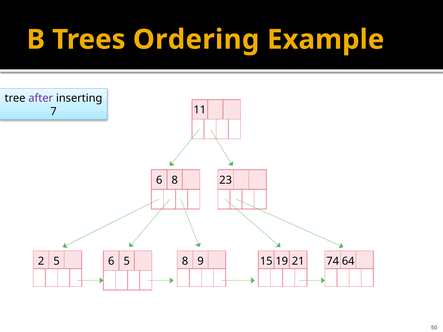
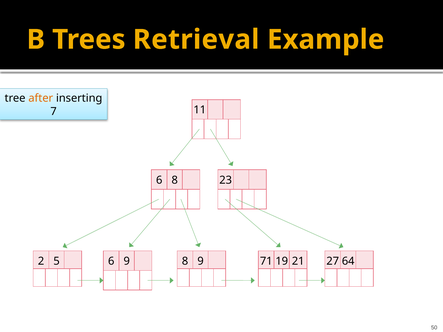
Ordering: Ordering -> Retrieval
after colour: purple -> orange
6 5: 5 -> 9
15: 15 -> 71
74: 74 -> 27
